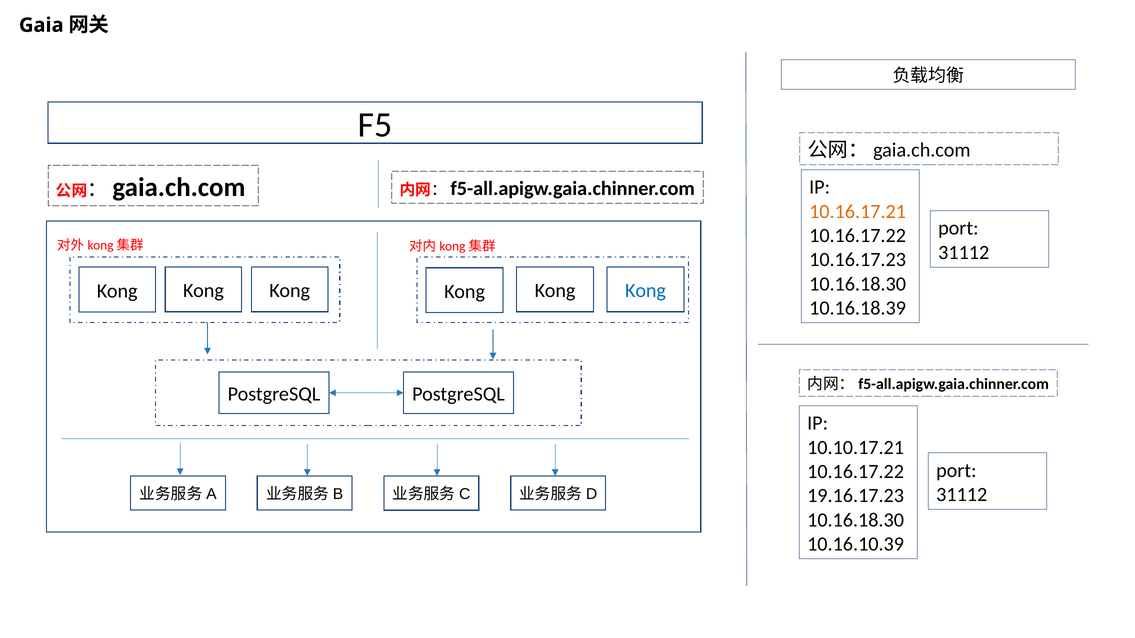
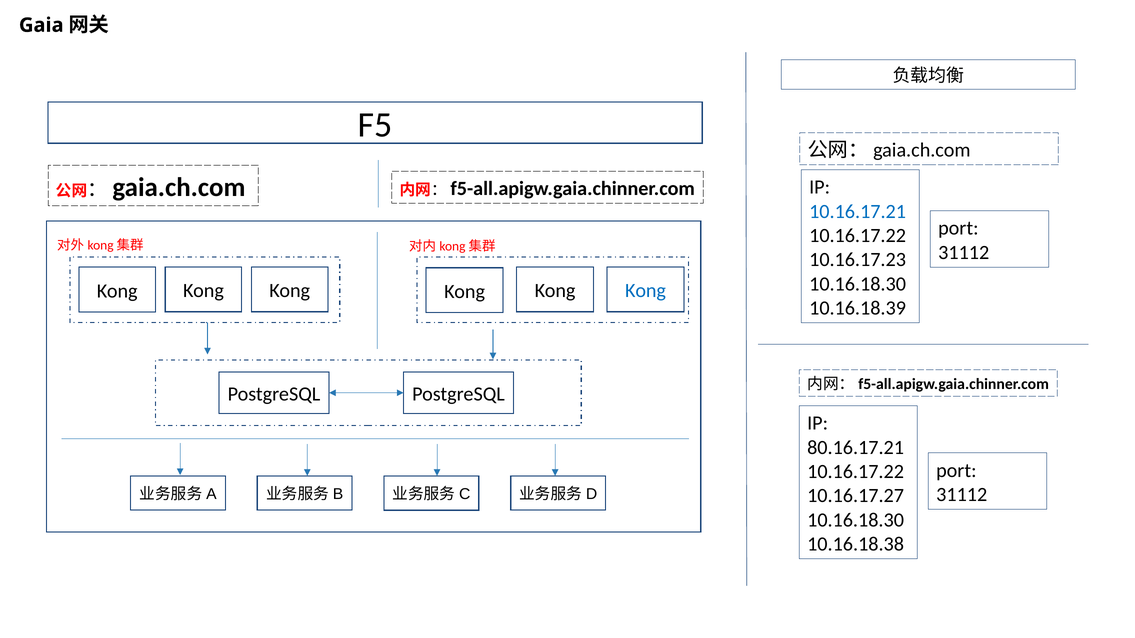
10.16.17.21 colour: orange -> blue
10.10.17.21: 10.10.17.21 -> 80.16.17.21
19.16.17.23: 19.16.17.23 -> 10.16.17.27
10.16.10.39: 10.16.10.39 -> 10.16.18.38
